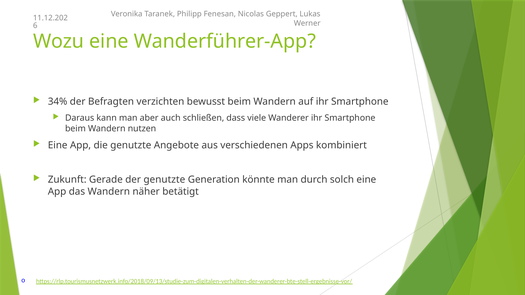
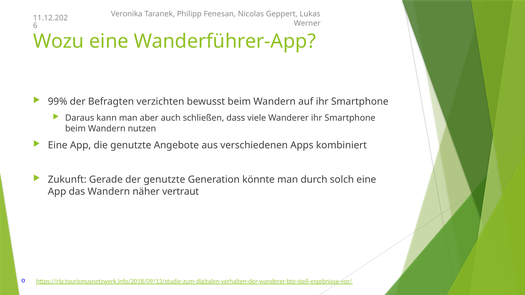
34%: 34% -> 99%
betätigt: betätigt -> vertraut
